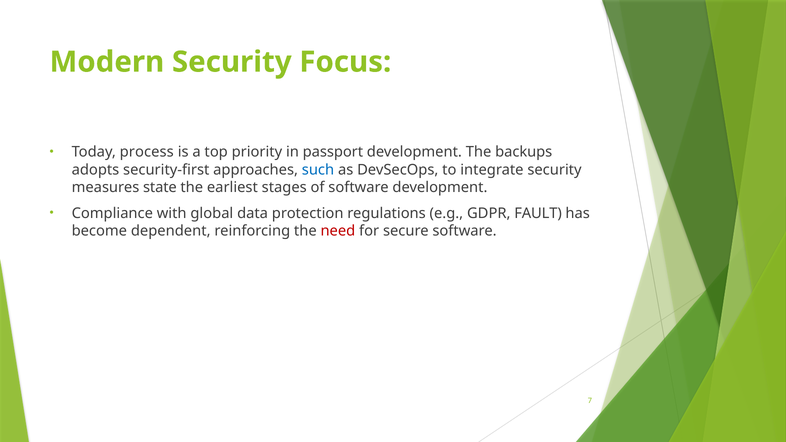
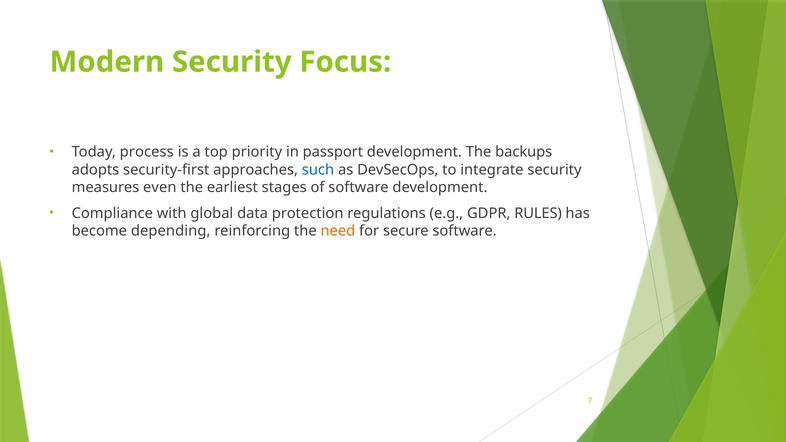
state: state -> even
FAULT: FAULT -> RULES
dependent: dependent -> depending
need colour: red -> orange
